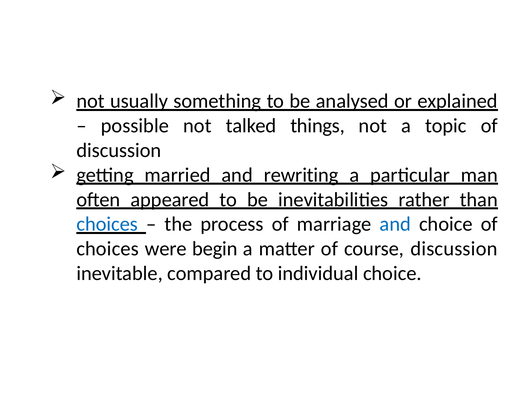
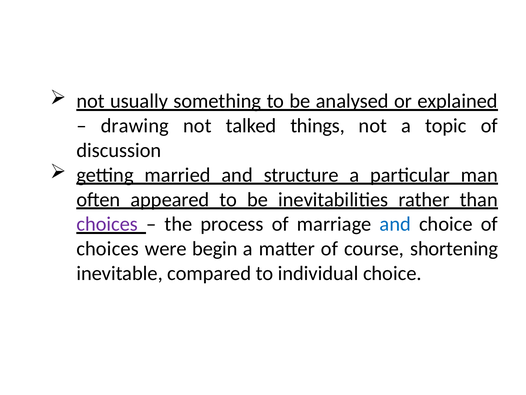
possible: possible -> drawing
rewriting: rewriting -> structure
choices at (107, 224) colour: blue -> purple
course discussion: discussion -> shortening
